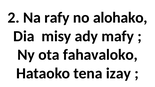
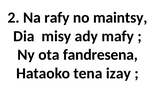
alohako: alohako -> maintsy
fahavaloko: fahavaloko -> fandresena
